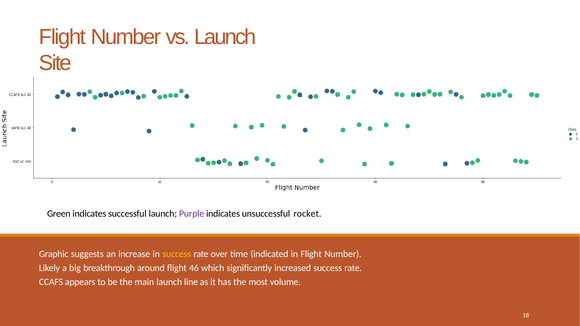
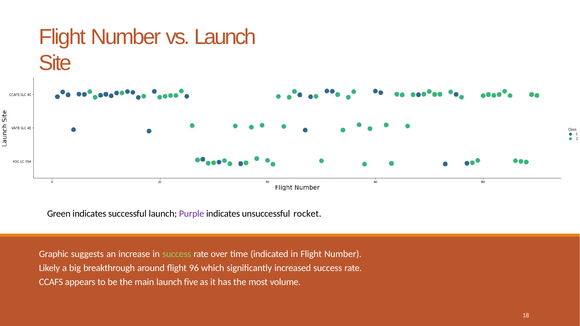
success at (177, 254) colour: yellow -> light green
46: 46 -> 96
line: line -> five
